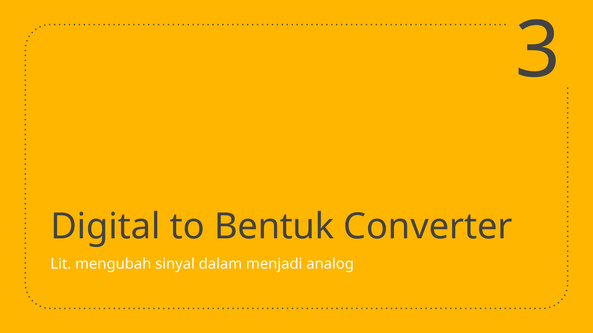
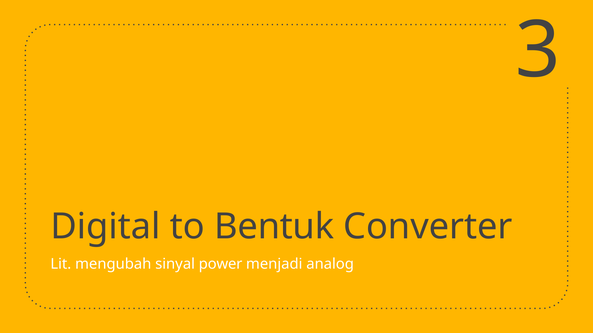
dalam: dalam -> power
